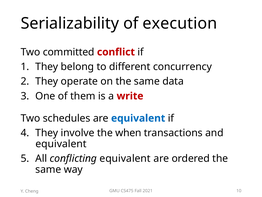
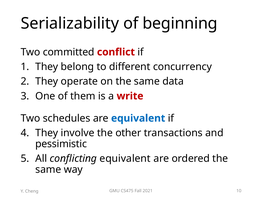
execution: execution -> beginning
when: when -> other
equivalent at (61, 144): equivalent -> pessimistic
